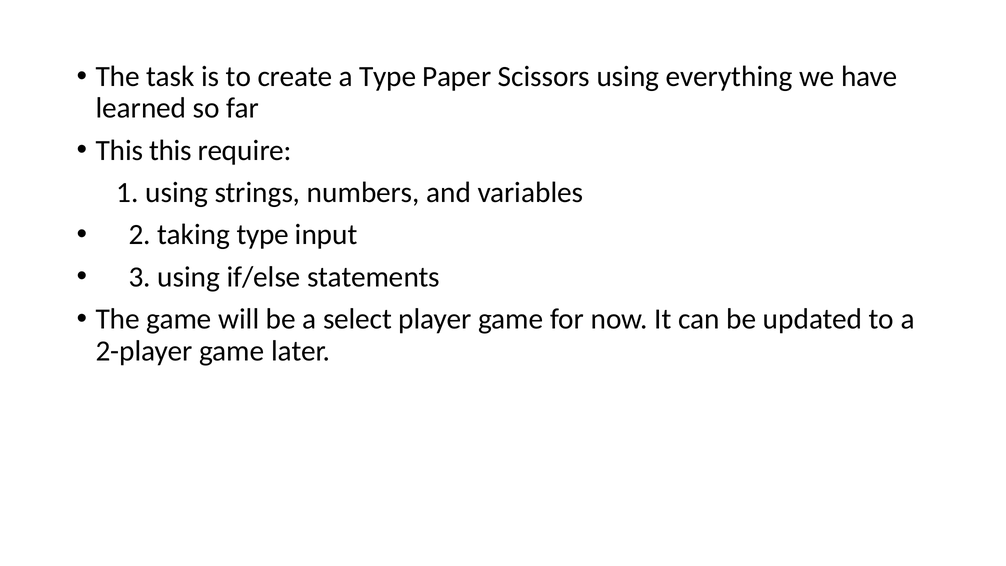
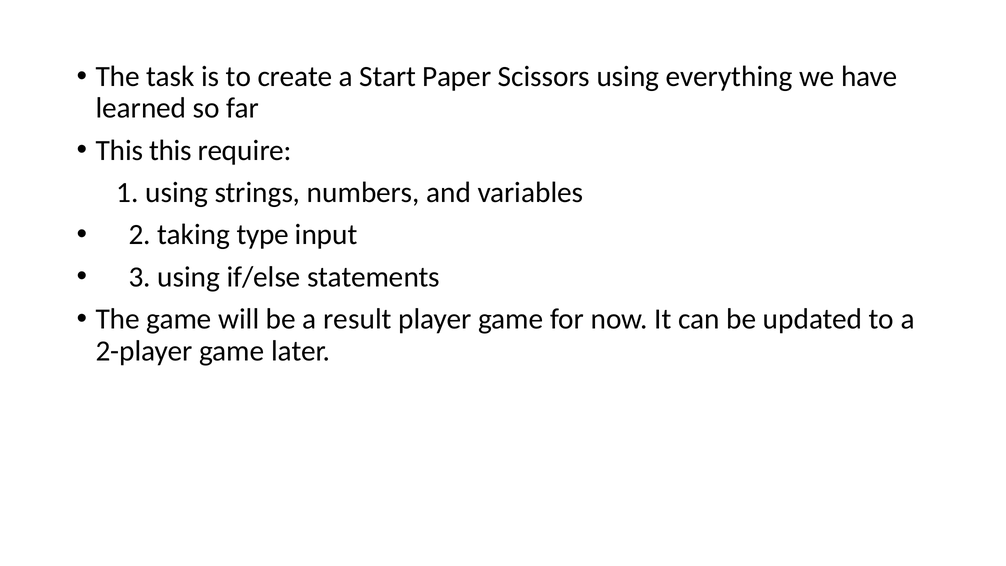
a Type: Type -> Start
select: select -> result
